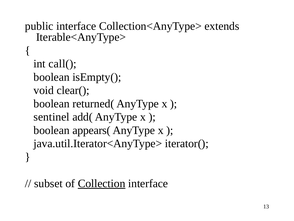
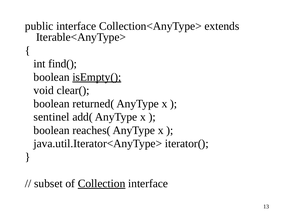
call(: call( -> find(
isEmpty( underline: none -> present
appears(: appears( -> reaches(
